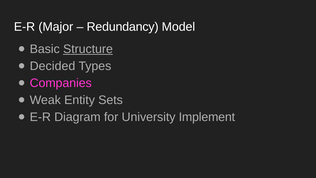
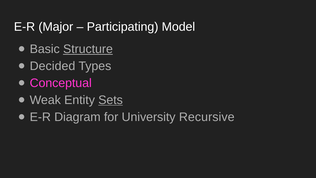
Redundancy: Redundancy -> Participating
Companies: Companies -> Conceptual
Sets underline: none -> present
Implement: Implement -> Recursive
